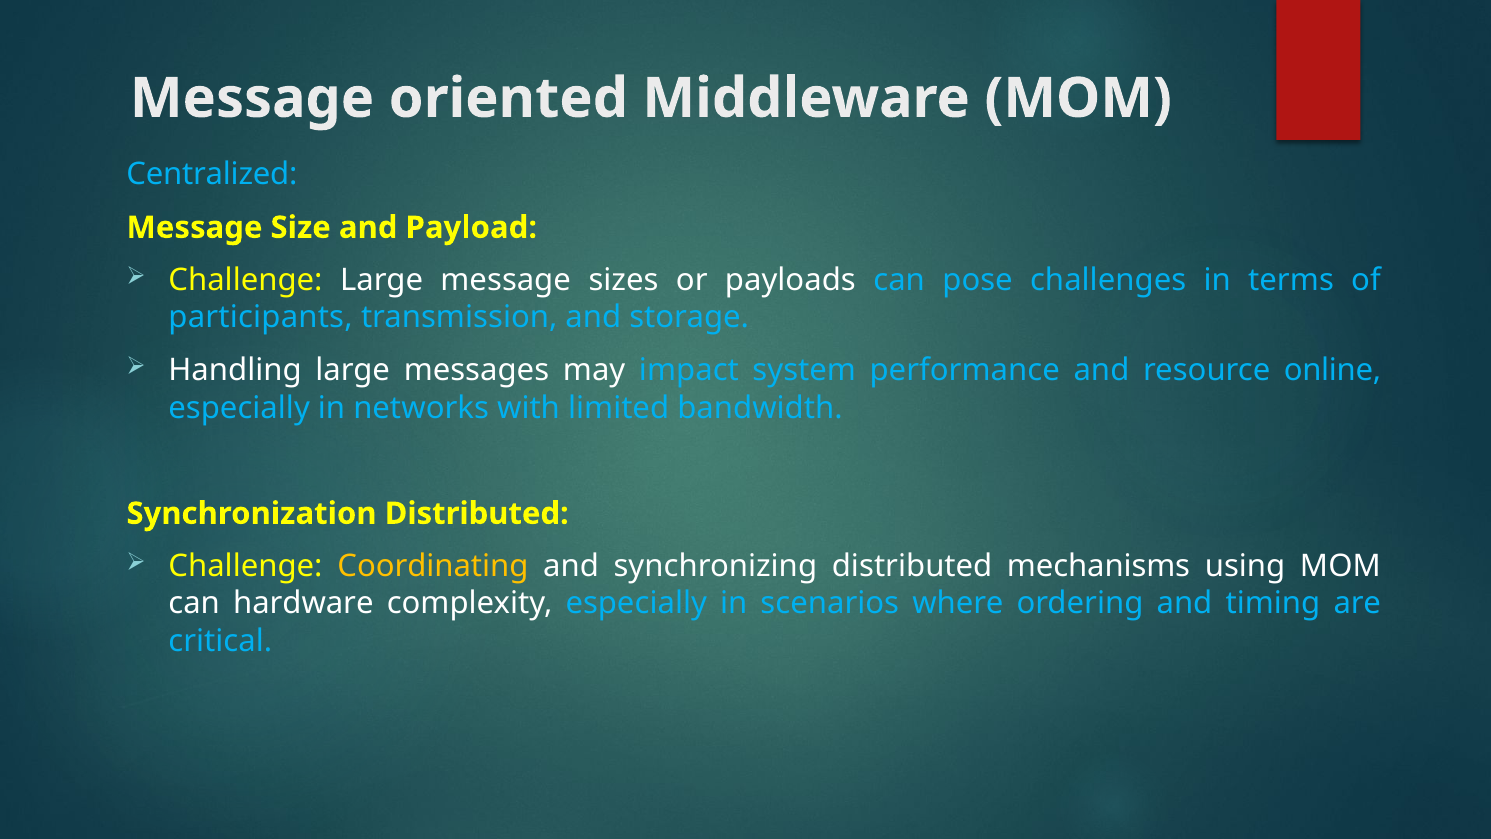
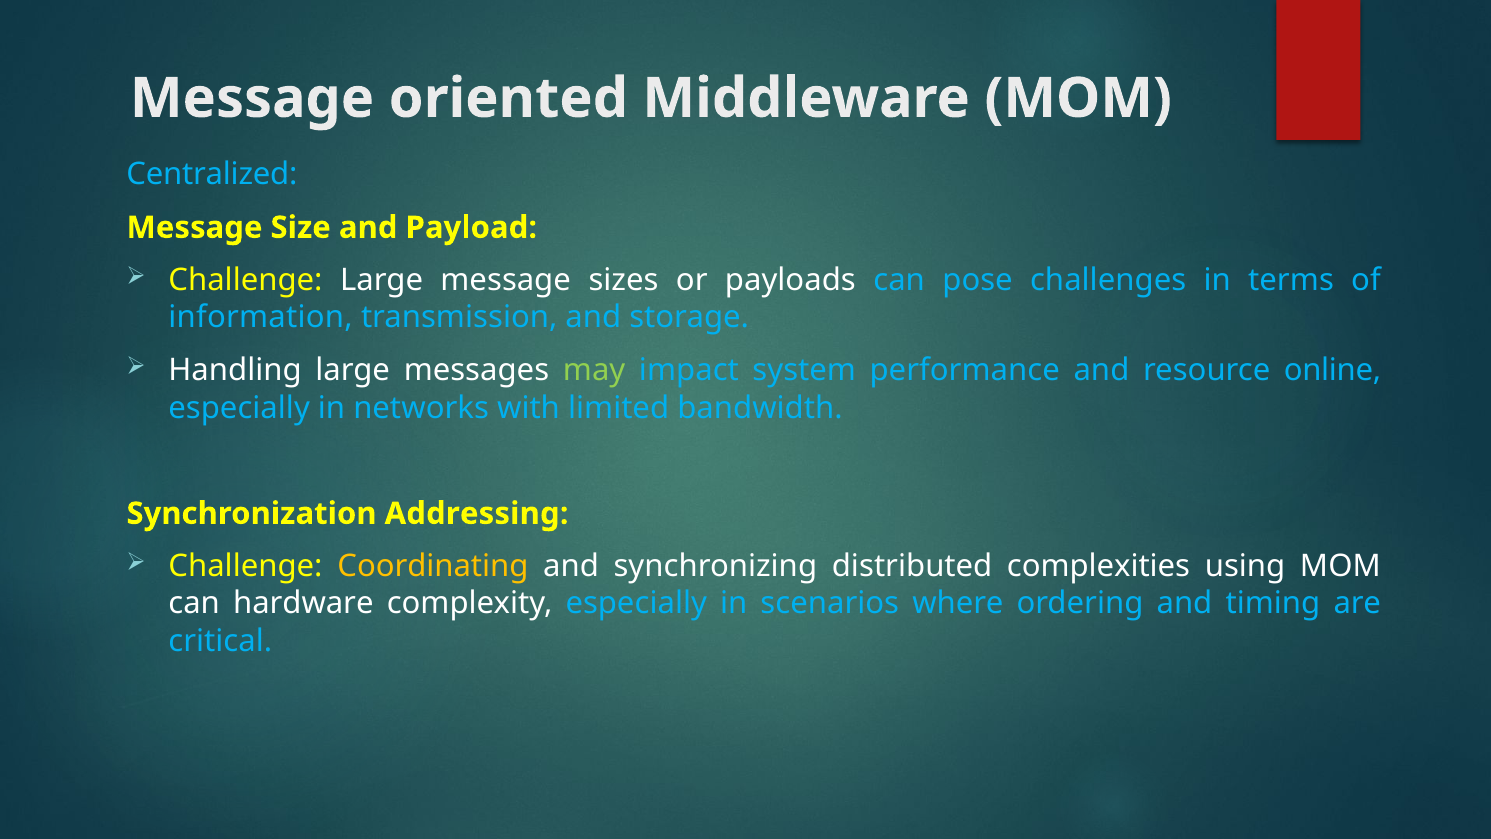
participants: participants -> information
may colour: white -> light green
Synchronization Distributed: Distributed -> Addressing
mechanisms: mechanisms -> complexities
